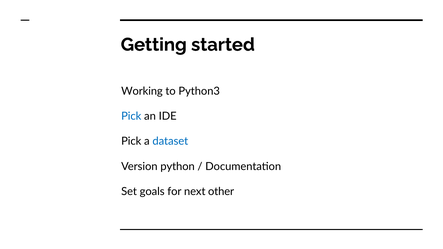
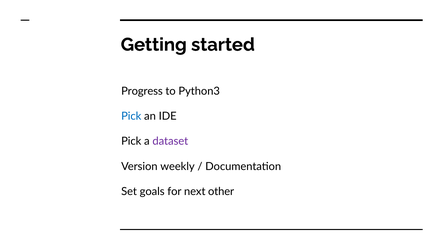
Working: Working -> Progress
dataset colour: blue -> purple
python: python -> weekly
